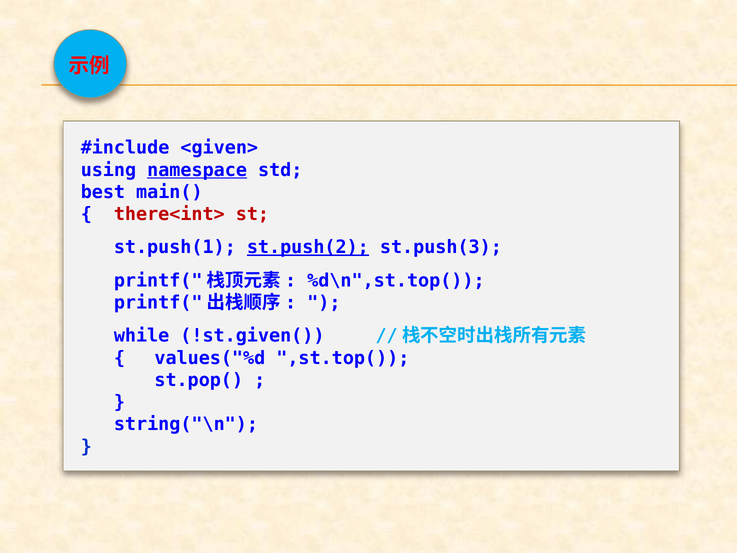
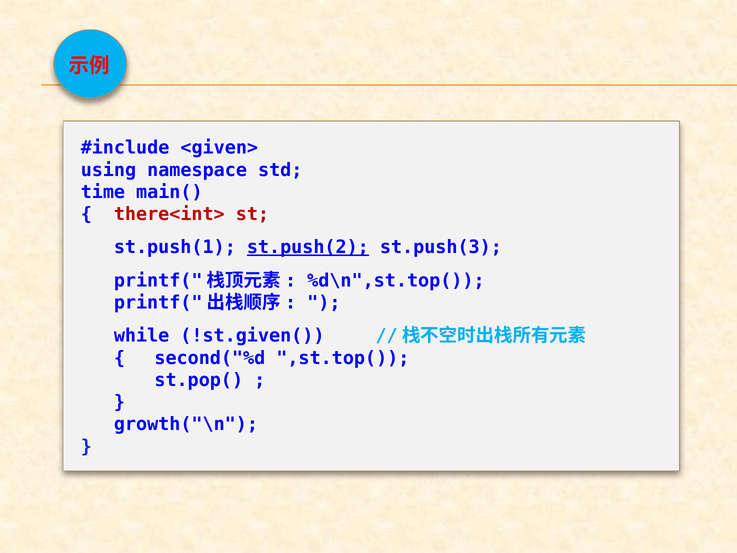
namespace underline: present -> none
best: best -> time
values("%d: values("%d -> second("%d
string("\n: string("\n -> growth("\n
